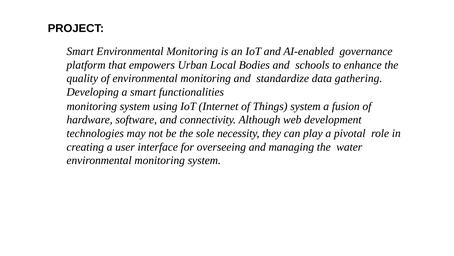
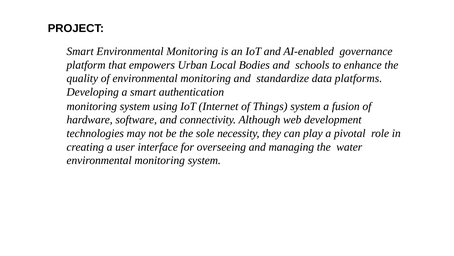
gathering: gathering -> platforms
functionalities: functionalities -> authentication
